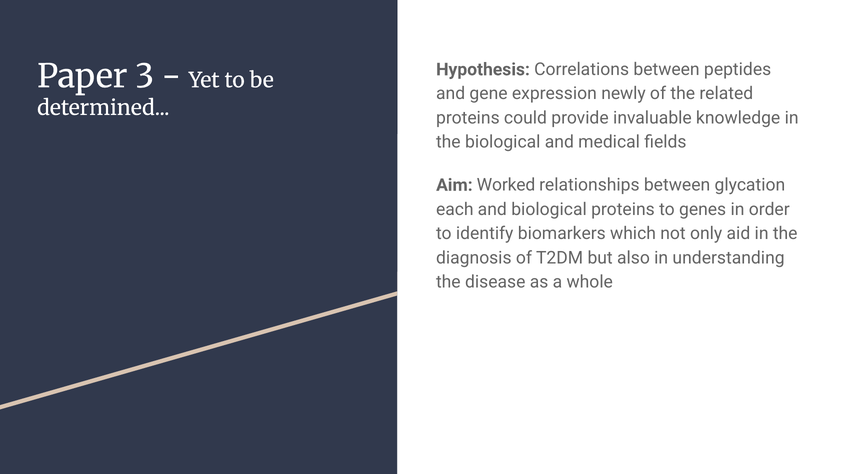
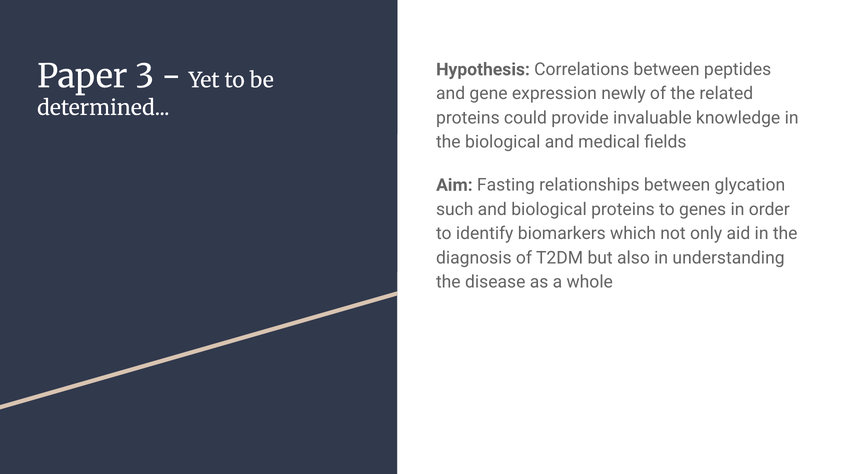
Worked: Worked -> Fasting
each: each -> such
